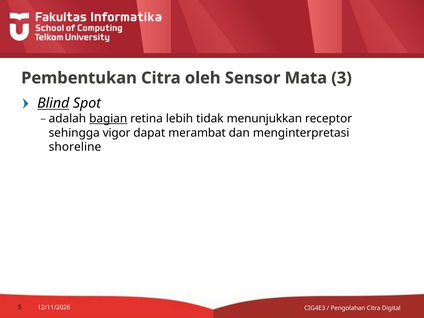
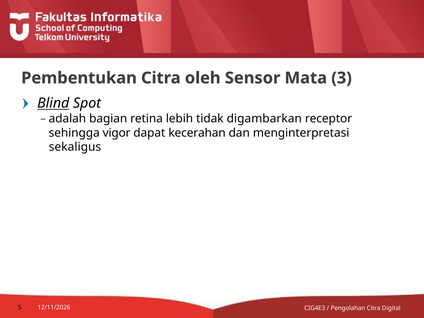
bagian underline: present -> none
menunjukkan: menunjukkan -> digambarkan
merambat: merambat -> kecerahan
shoreline: shoreline -> sekaligus
